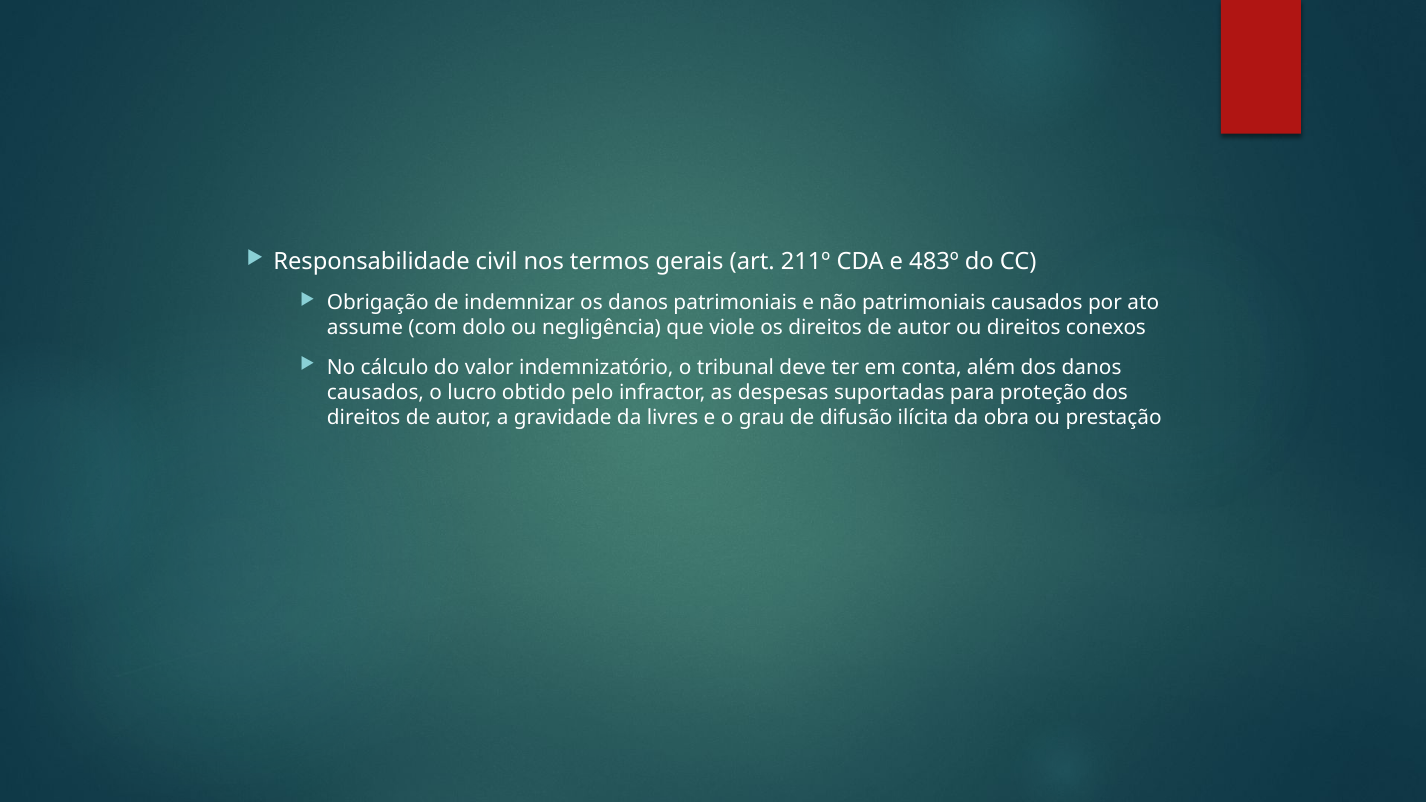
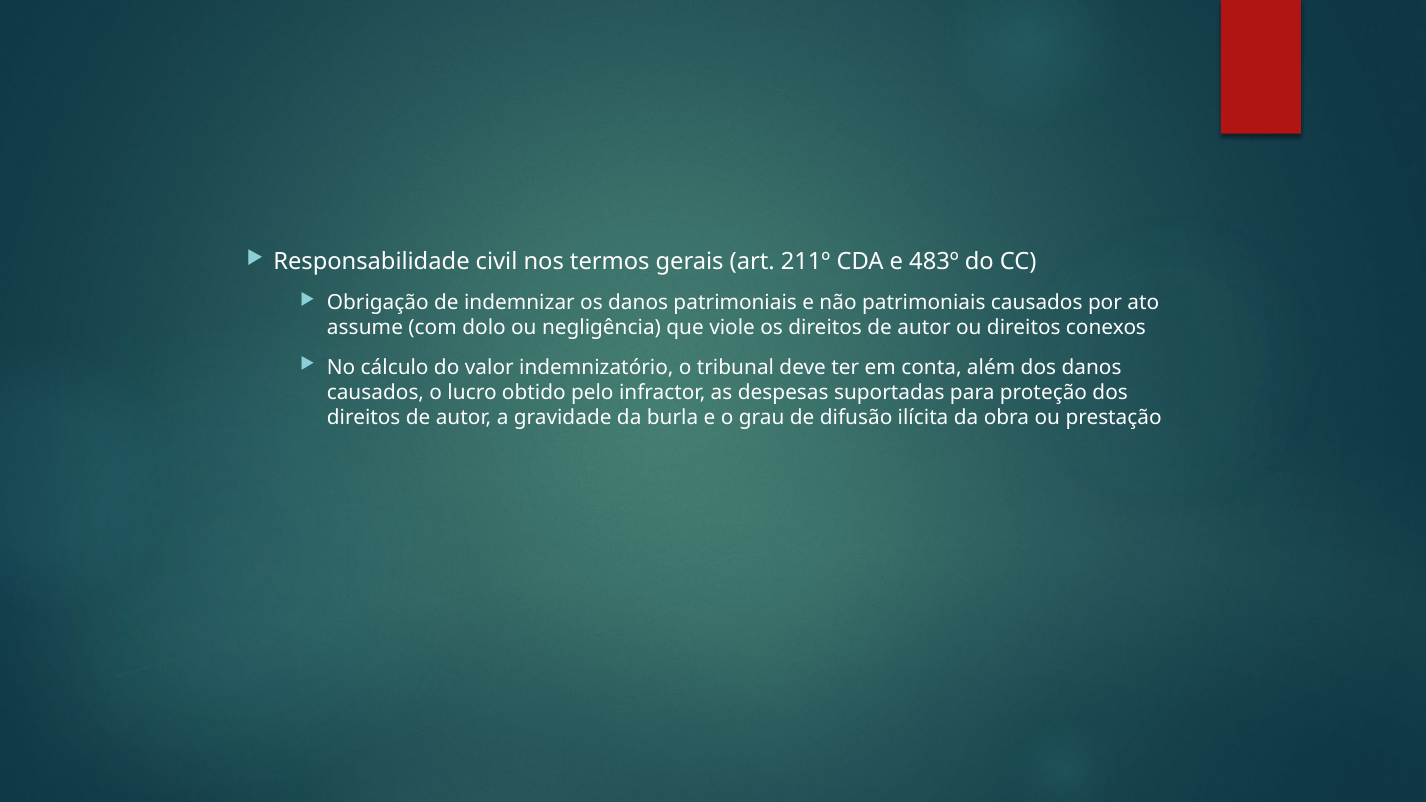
livres: livres -> burla
